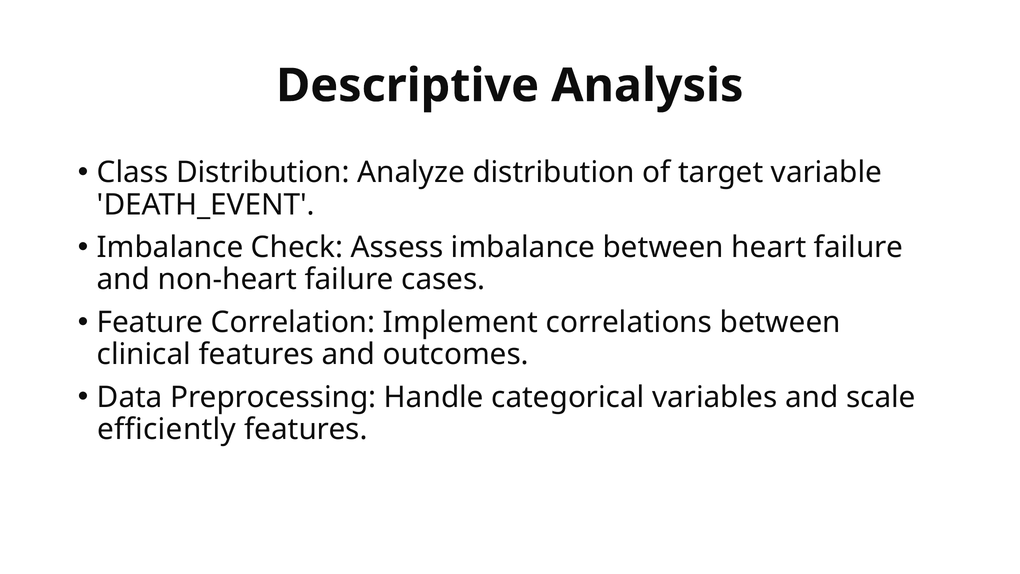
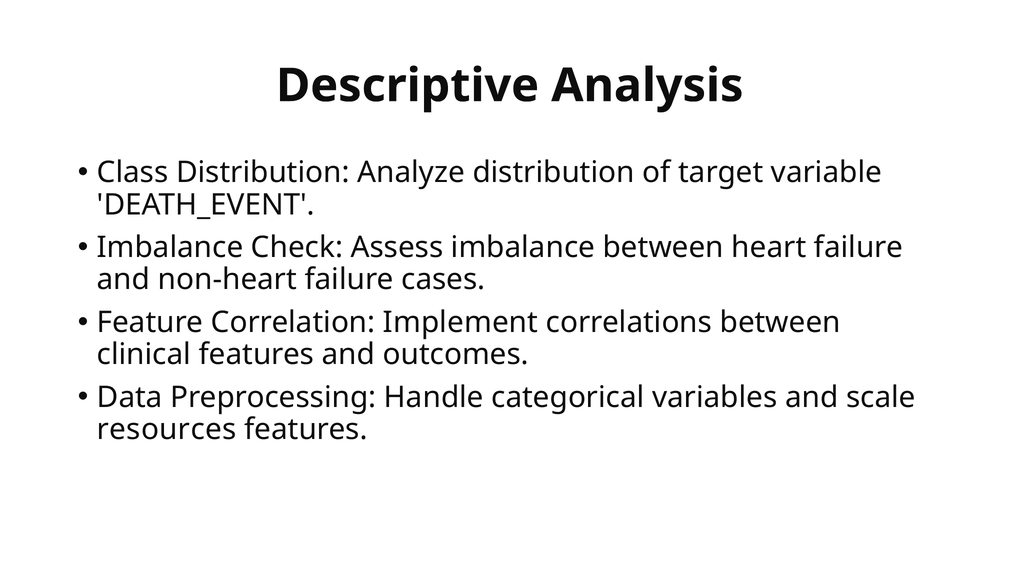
efficiently: efficiently -> resources
